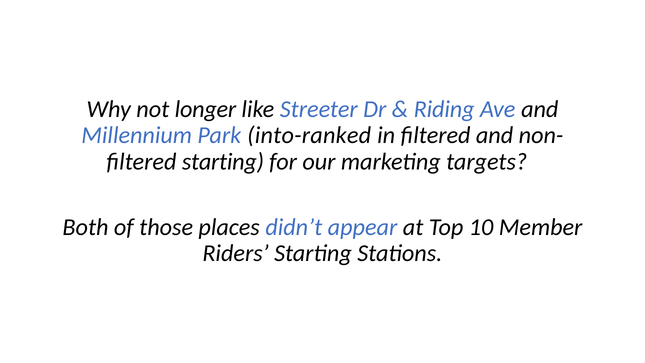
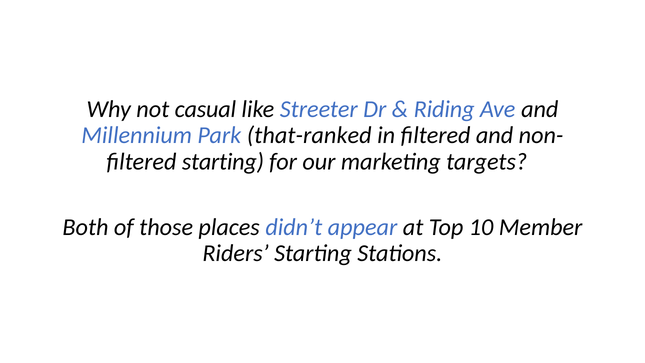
longer: longer -> casual
into-ranked: into-ranked -> that-ranked
